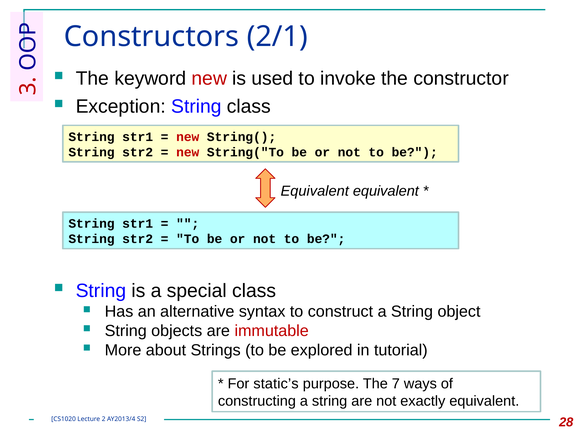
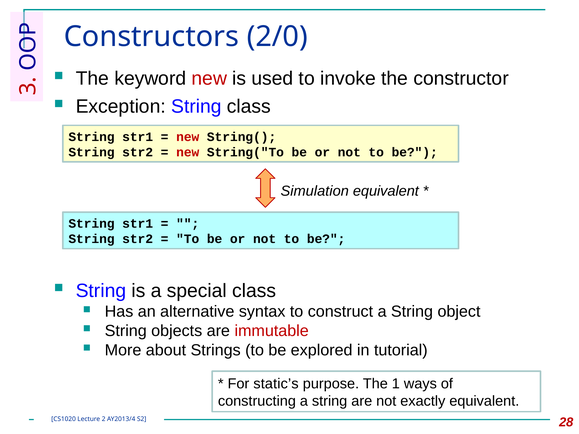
2/1: 2/1 -> 2/0
Equivalent at (315, 191): Equivalent -> Simulation
7: 7 -> 1
